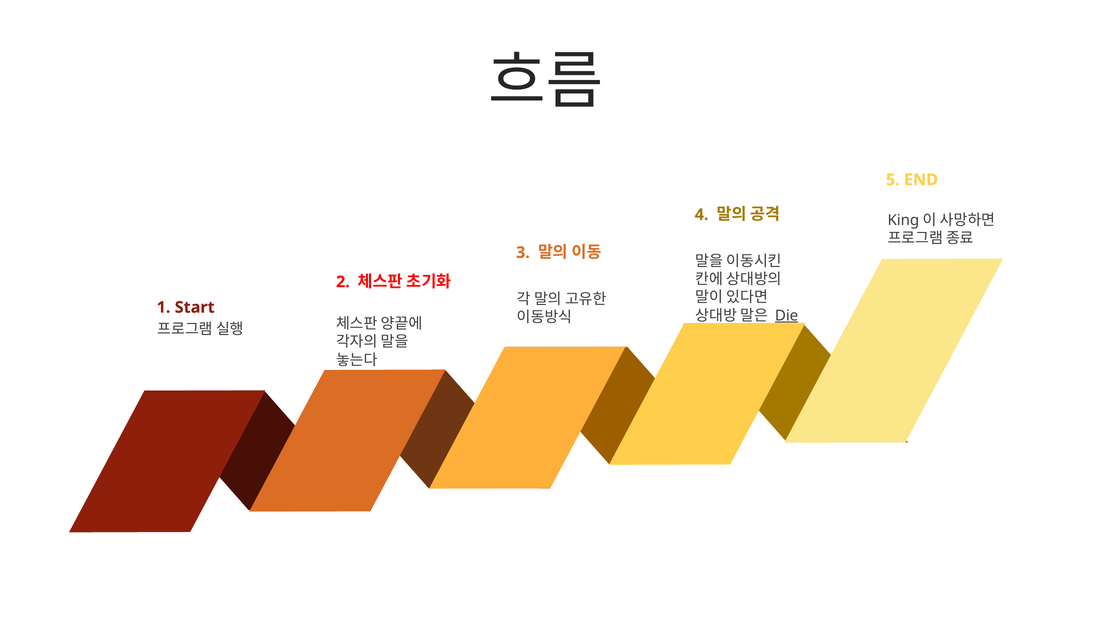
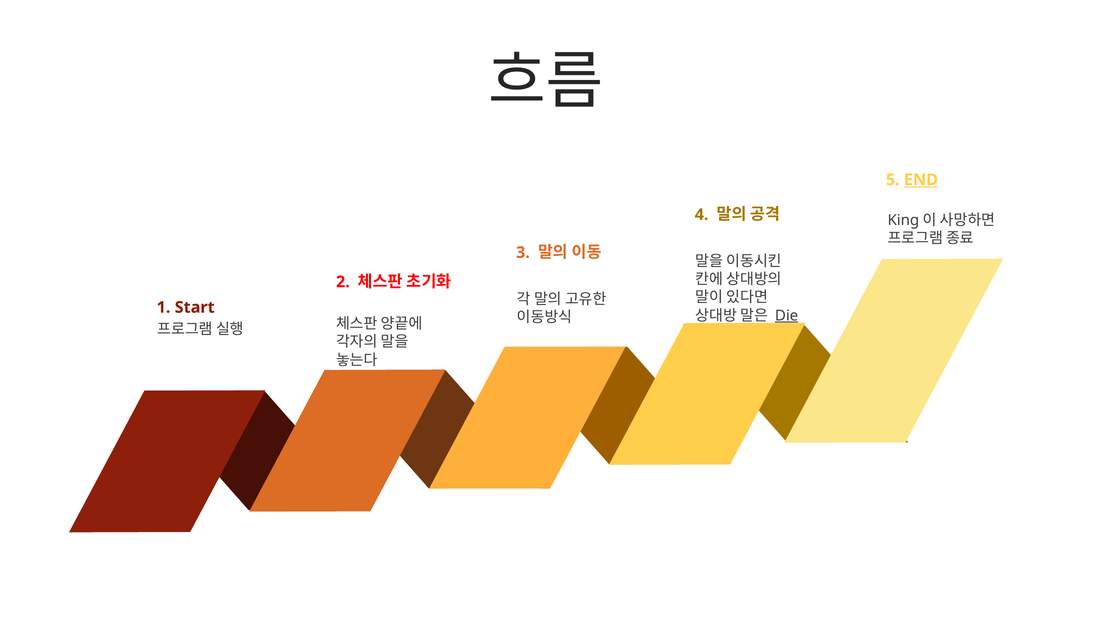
END underline: none -> present
